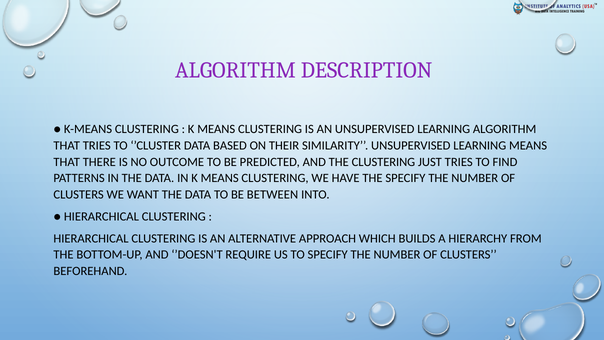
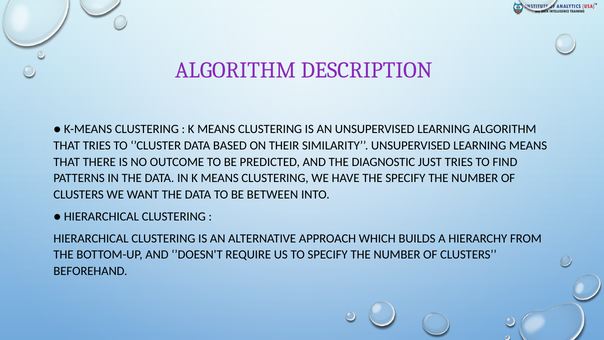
THE CLUSTERING: CLUSTERING -> DIAGNOSTIC
